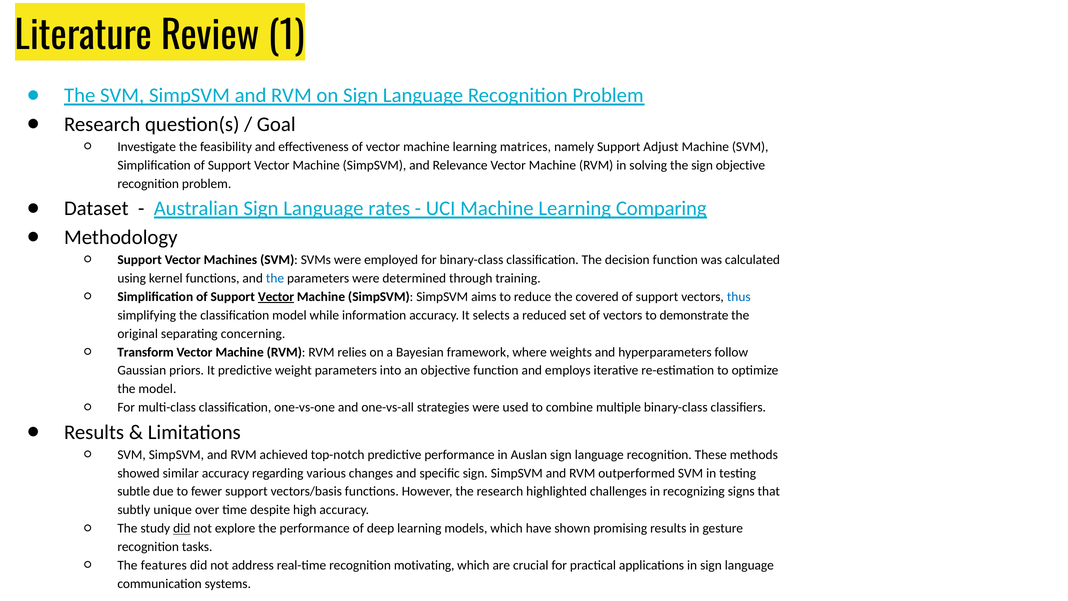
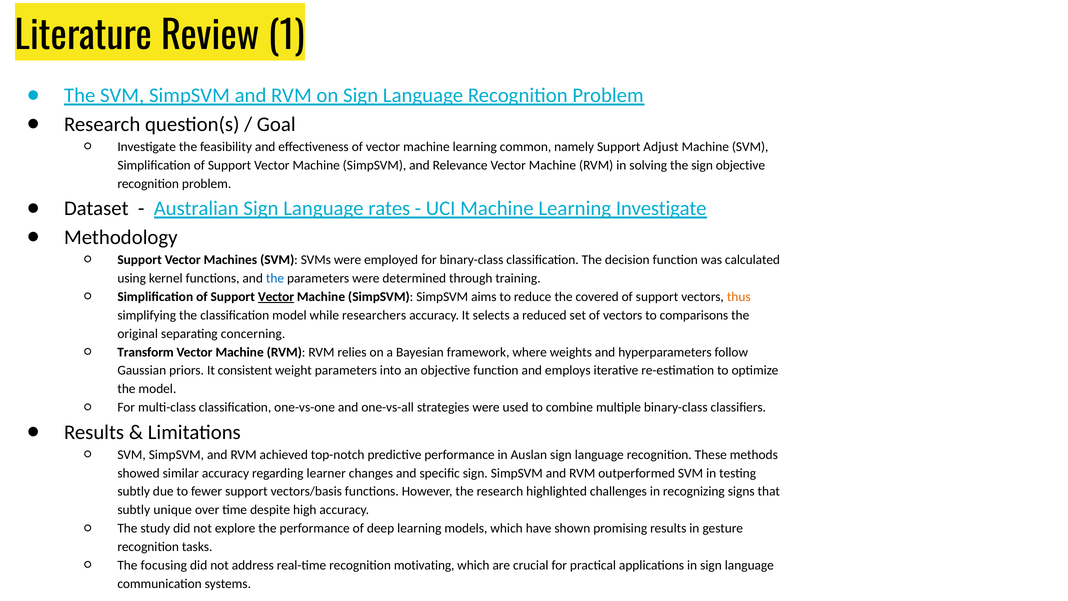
matrices: matrices -> common
Learning Comparing: Comparing -> Investigate
thus colour: blue -> orange
information: information -> researchers
demonstrate: demonstrate -> comparisons
It predictive: predictive -> consistent
various: various -> learner
subtle at (134, 491): subtle -> subtly
did at (182, 528) underline: present -> none
features: features -> focusing
